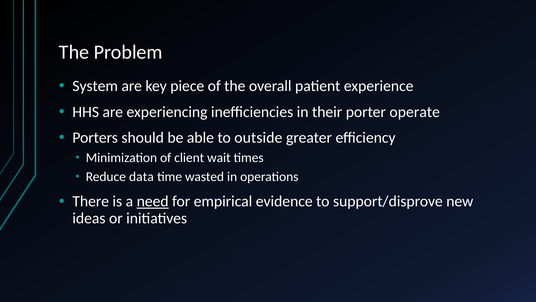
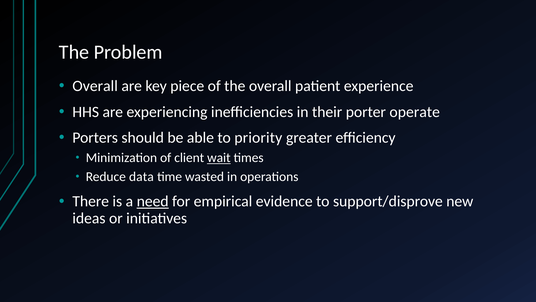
System at (95, 86): System -> Overall
outside: outside -> priority
wait underline: none -> present
